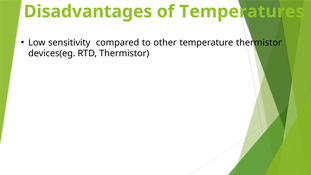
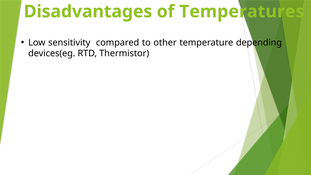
temperature thermistor: thermistor -> depending
